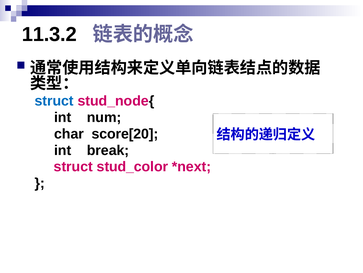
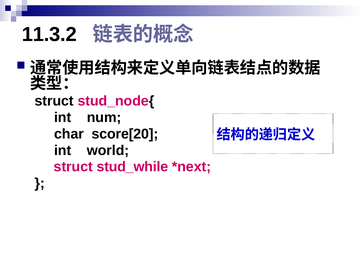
struct at (54, 101) colour: blue -> black
break: break -> world
stud_color: stud_color -> stud_while
